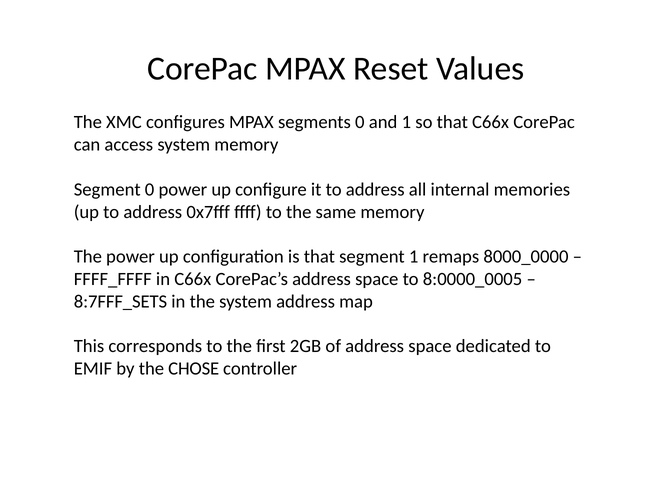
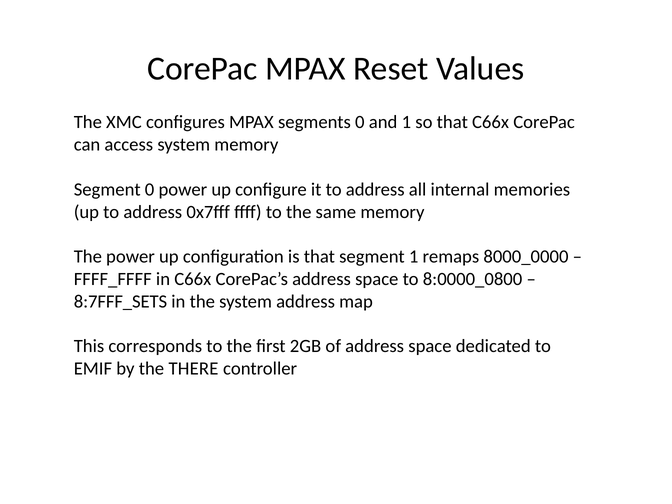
8:0000_0005: 8:0000_0005 -> 8:0000_0800
CHOSE: CHOSE -> THERE
